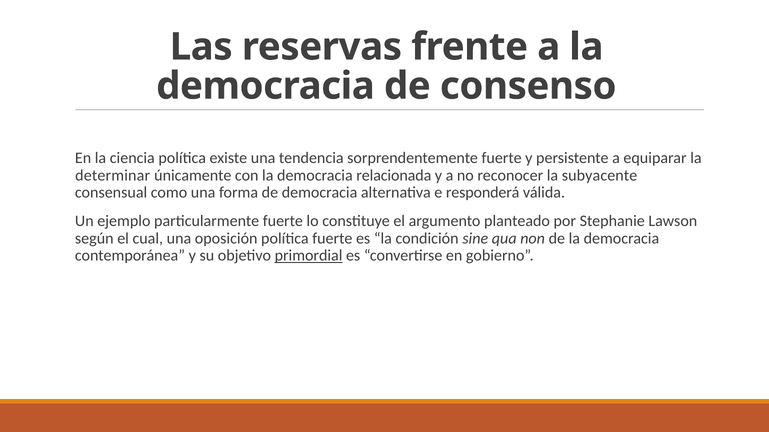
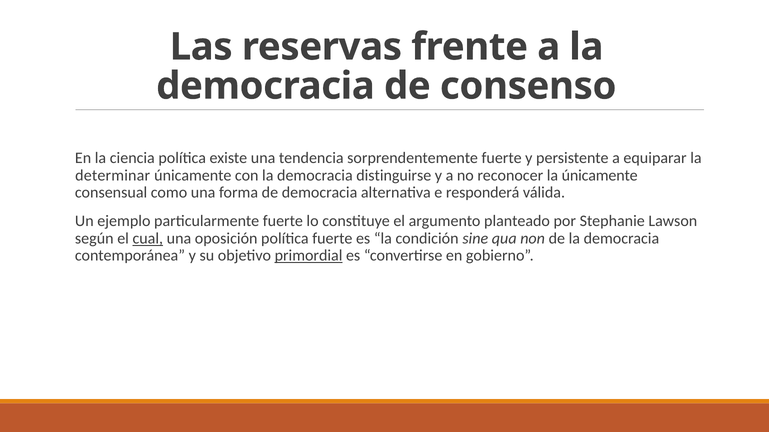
relacionada: relacionada -> distinguirse
la subyacente: subyacente -> únicamente
cual underline: none -> present
